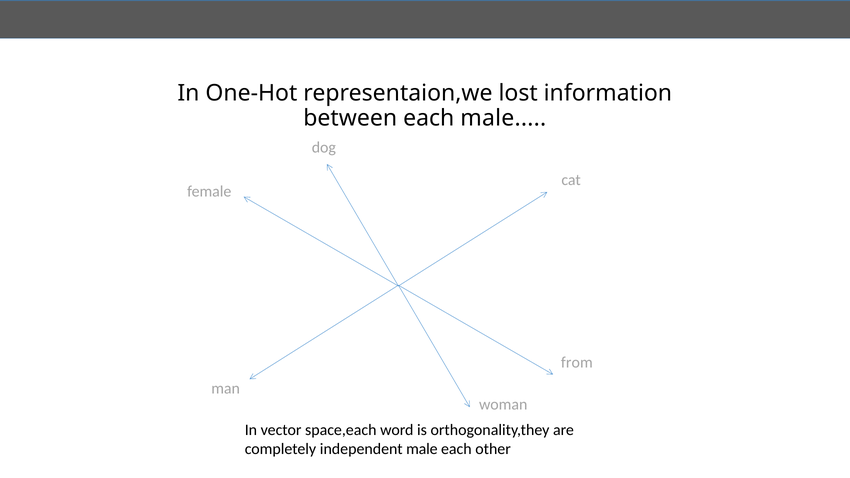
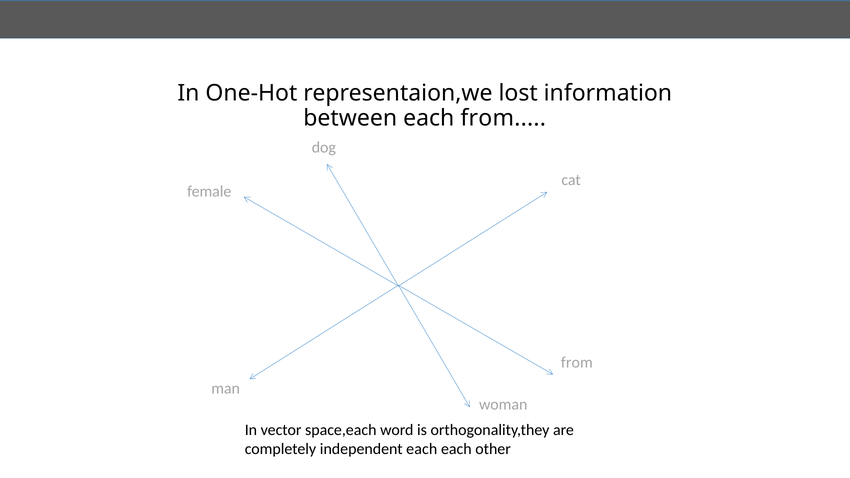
each male: male -> from
independent male: male -> each
